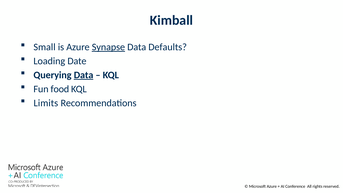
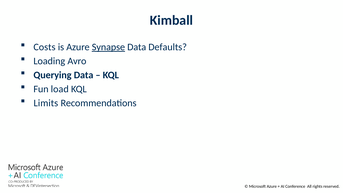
Small: Small -> Costs
Date: Date -> Avro
Data at (84, 75) underline: present -> none
food: food -> load
